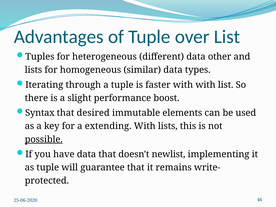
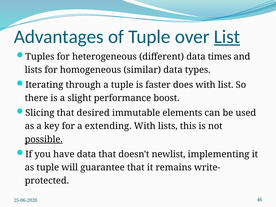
List at (227, 37) underline: none -> present
other: other -> times
faster with: with -> does
Syntax: Syntax -> Slicing
